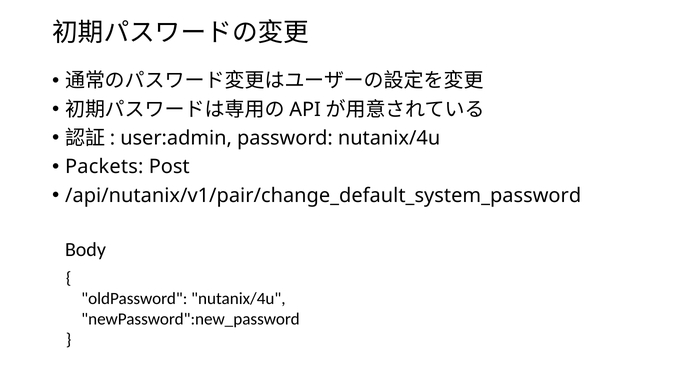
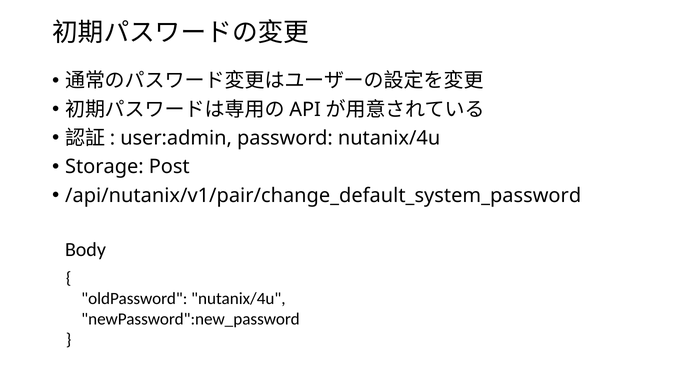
Packets: Packets -> Storage
